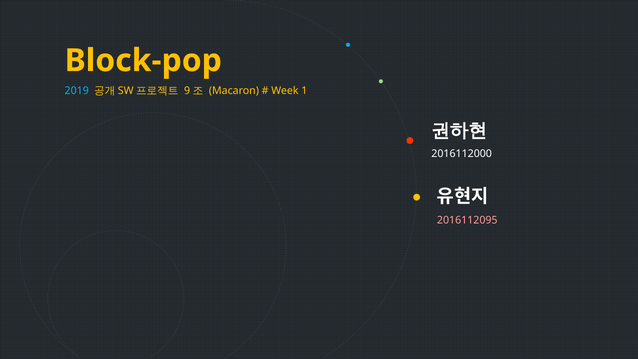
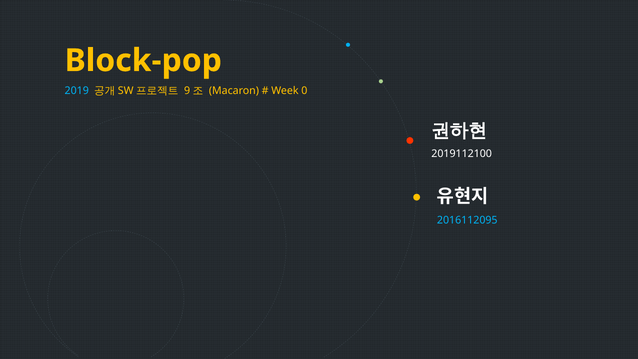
1: 1 -> 0
2016112000: 2016112000 -> 2019112100
2016112095 colour: pink -> light blue
